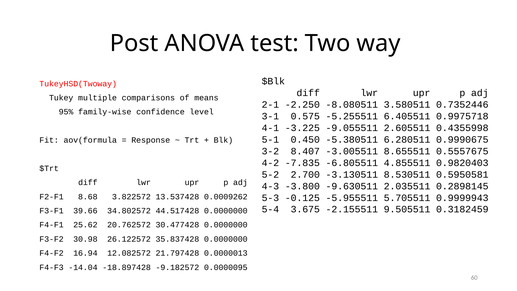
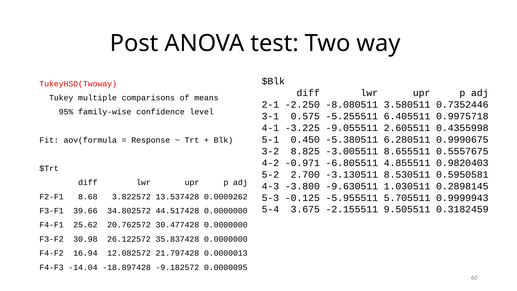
8.407: 8.407 -> 8.825
-7.835: -7.835 -> -0.971
2.035511: 2.035511 -> 1.030511
